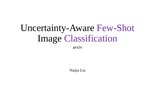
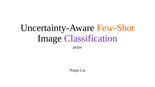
Few-Shot colour: purple -> orange
